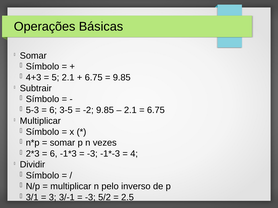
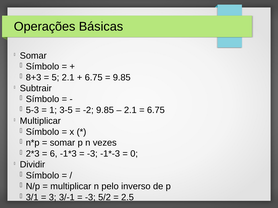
4+3: 4+3 -> 8+3
6 at (53, 110): 6 -> 1
4: 4 -> 0
